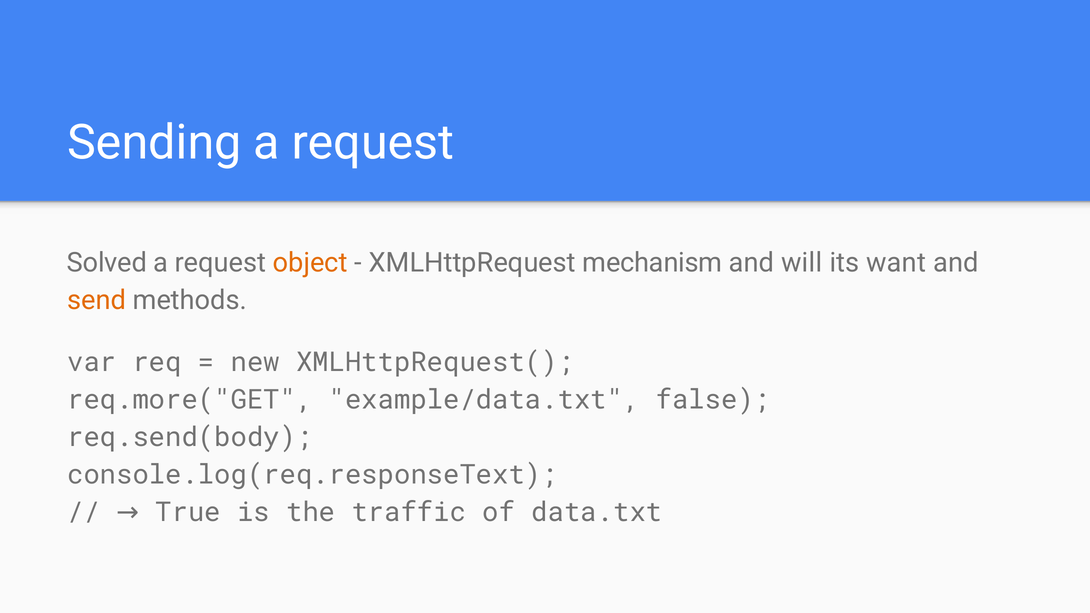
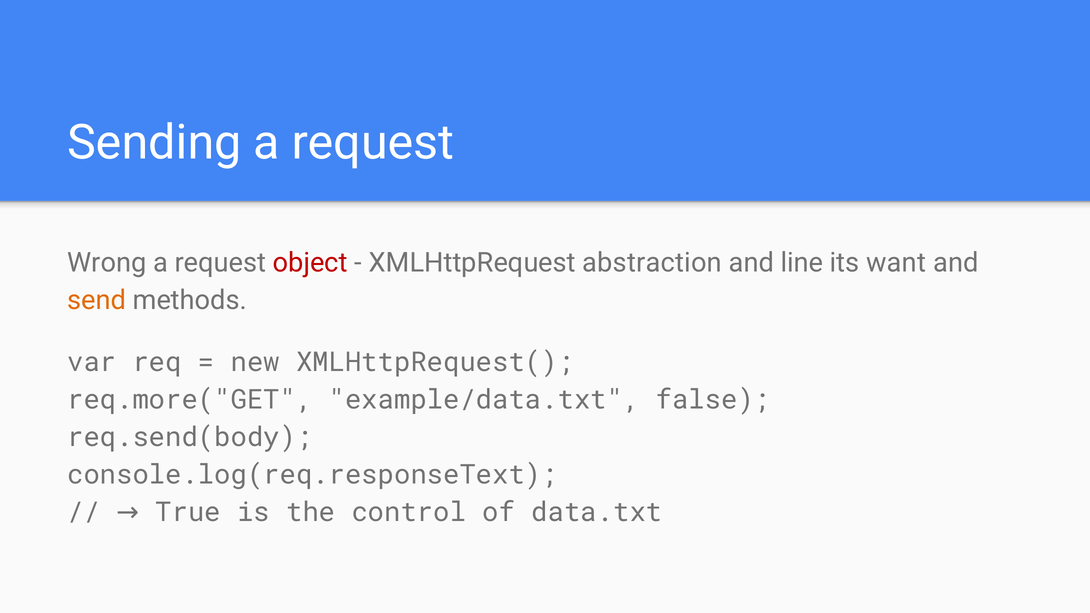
Solved: Solved -> Wrong
object colour: orange -> red
mechanism: mechanism -> abstraction
will: will -> line
traffic: traffic -> control
